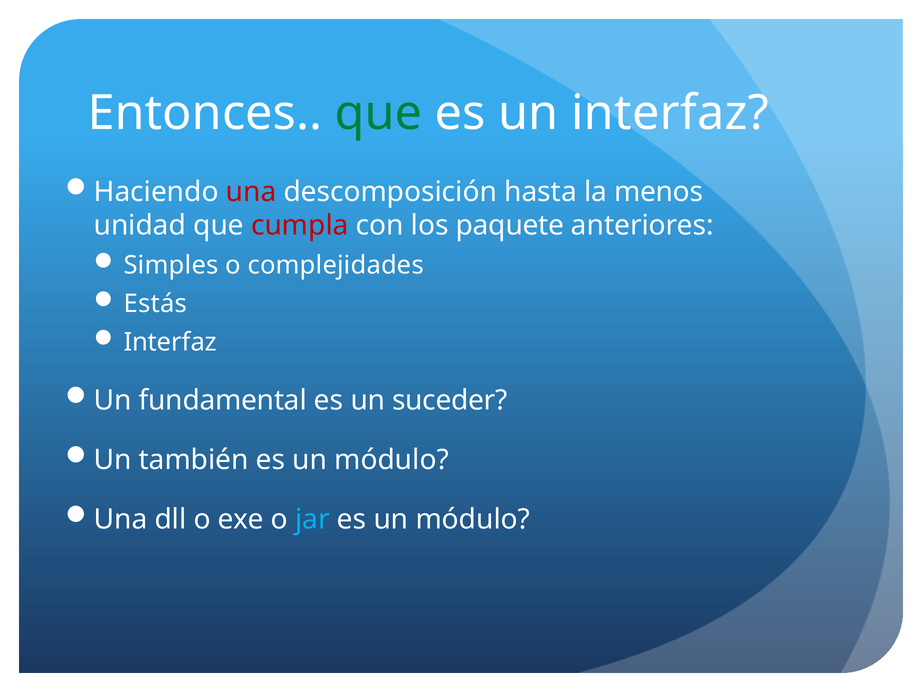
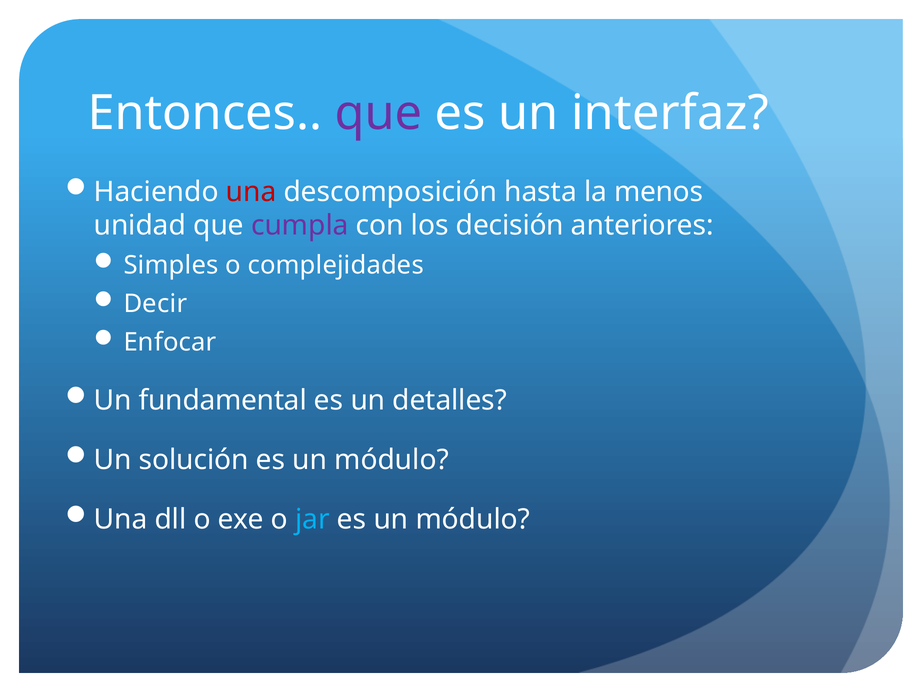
que at (379, 113) colour: green -> purple
cumpla colour: red -> purple
paquete: paquete -> decisión
Estás: Estás -> Decir
Interfaz at (170, 342): Interfaz -> Enfocar
suceder: suceder -> detalles
también: también -> solución
